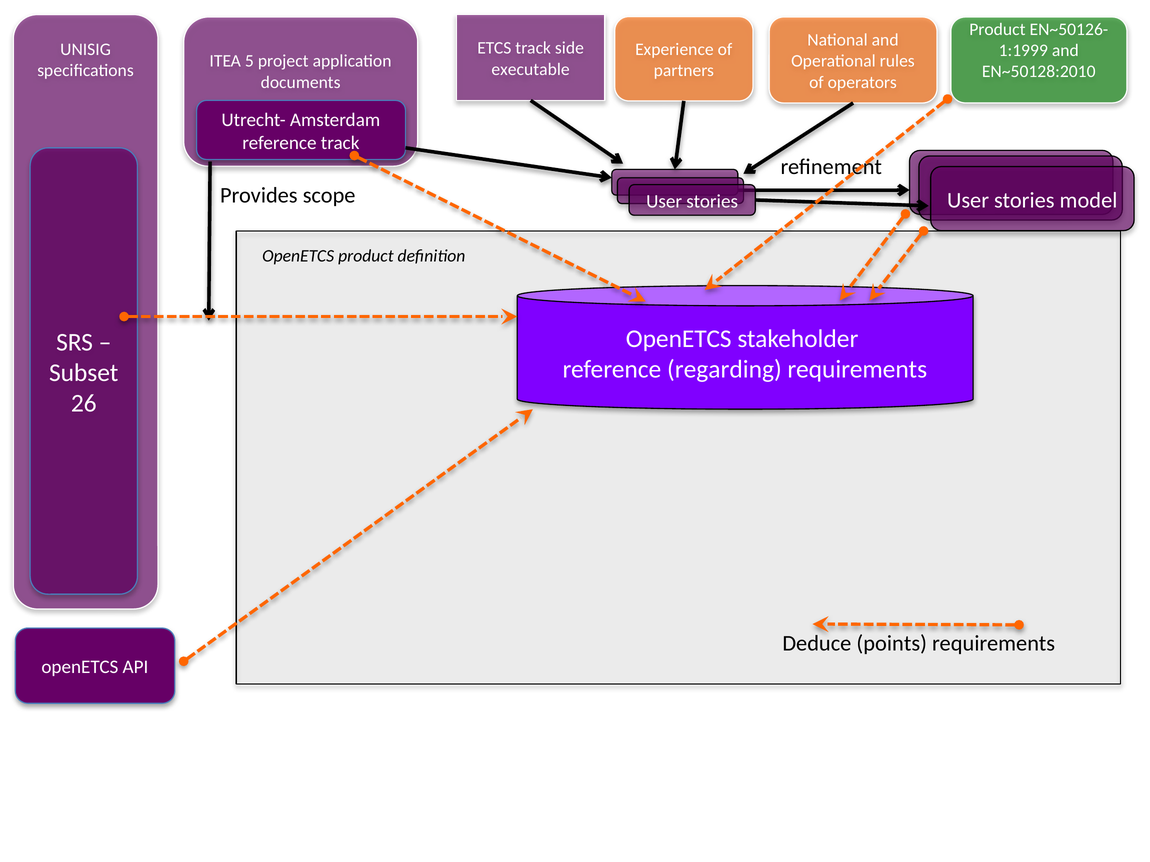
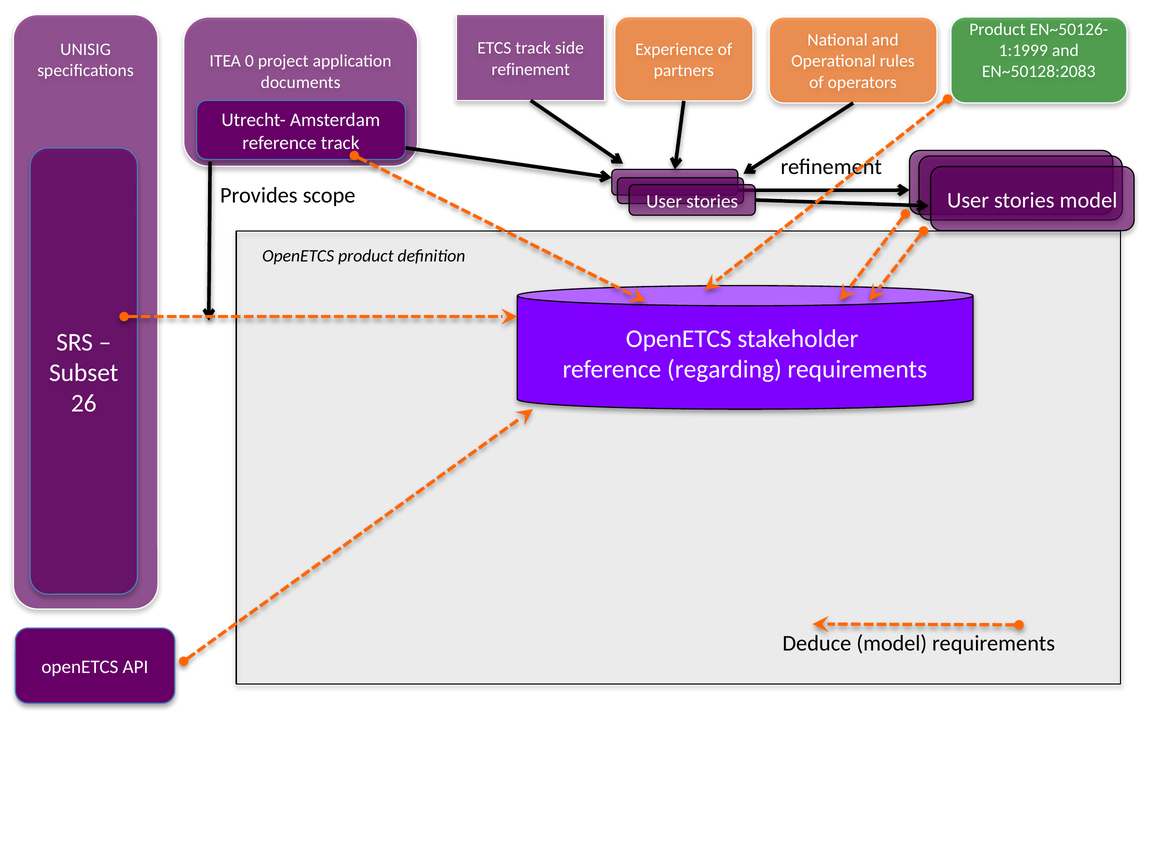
5: 5 -> 0
executable at (531, 69): executable -> refinement
EN~50128:2010: EN~50128:2010 -> EN~50128:2083
Deduce points: points -> model
